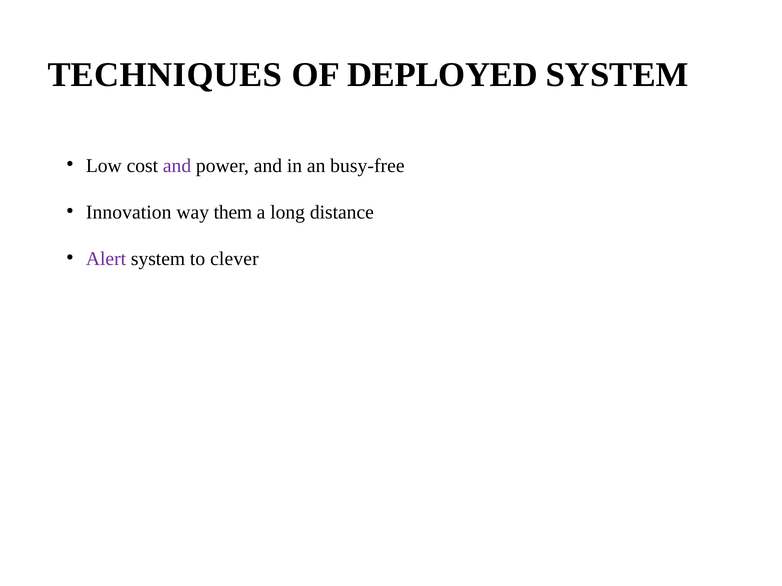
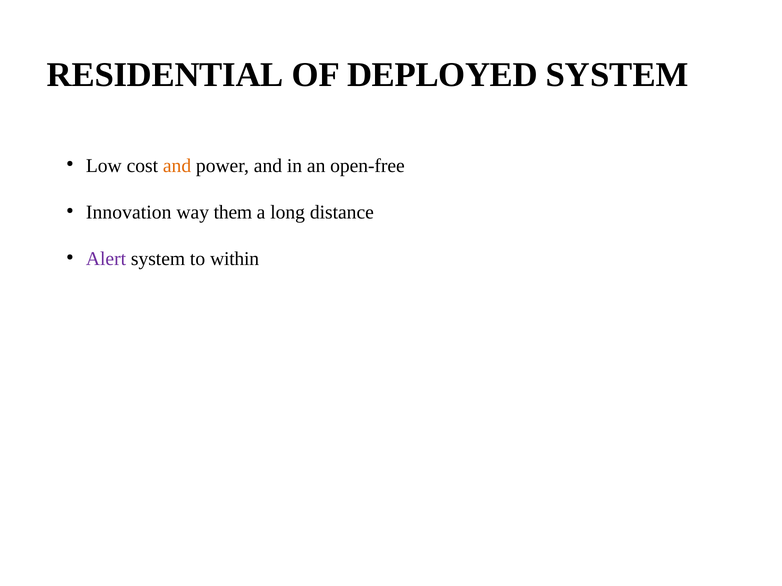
TECHNIQUES: TECHNIQUES -> RESIDENTIAL
and at (177, 166) colour: purple -> orange
busy-free: busy-free -> open-free
clever: clever -> within
